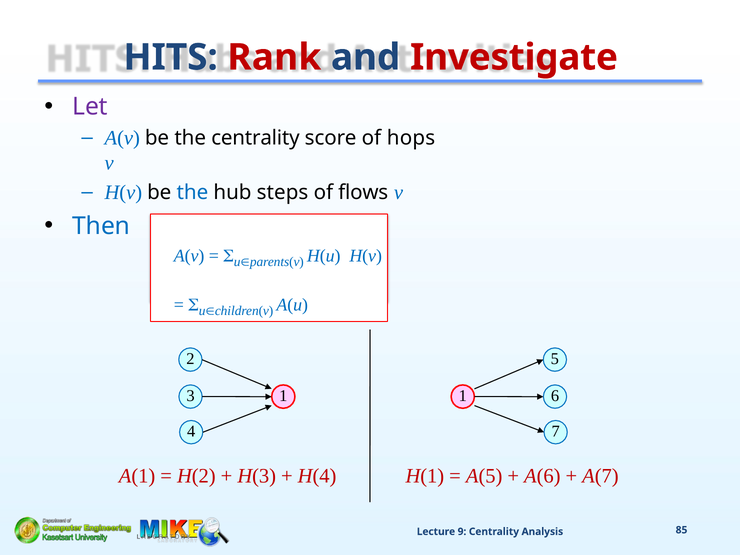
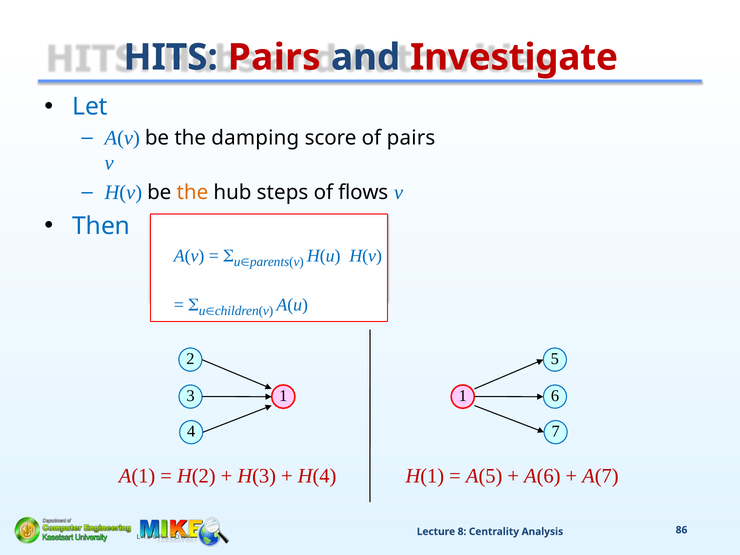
HITS Rank: Rank -> Pairs
Let colour: purple -> blue
the centrality: centrality -> damping
of hops: hops -> pairs
the at (192, 192) colour: blue -> orange
9: 9 -> 8
85: 85 -> 86
